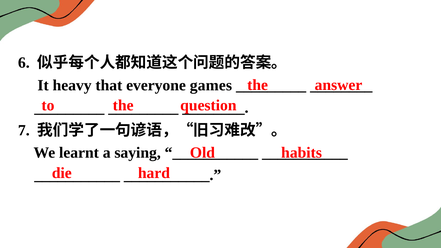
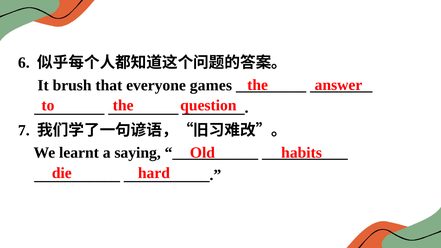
heavy: heavy -> brush
